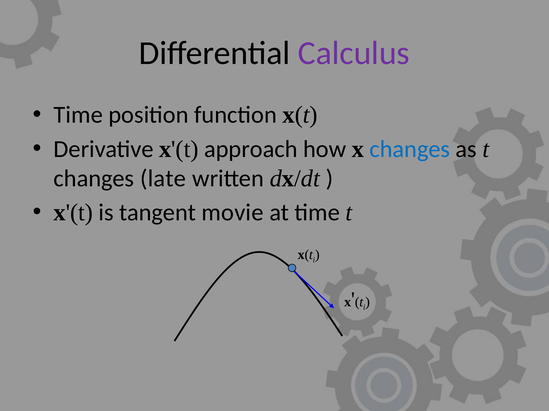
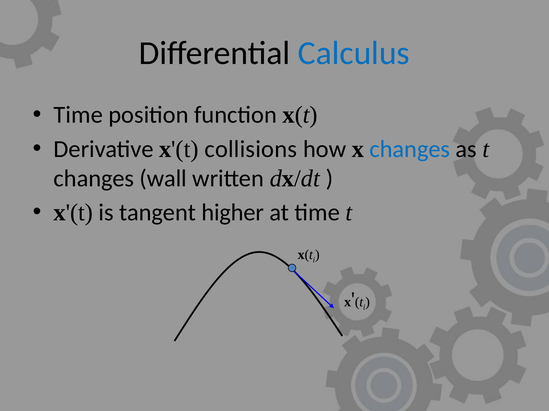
Calculus colour: purple -> blue
approach: approach -> collisions
late: late -> wall
movie: movie -> higher
